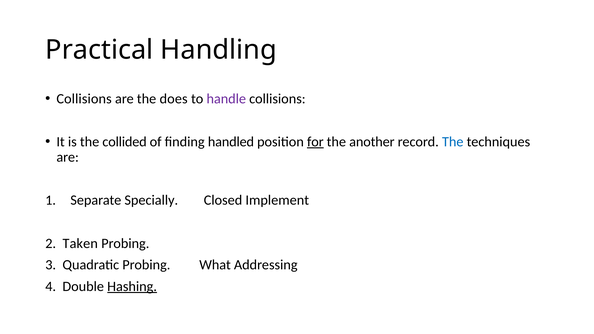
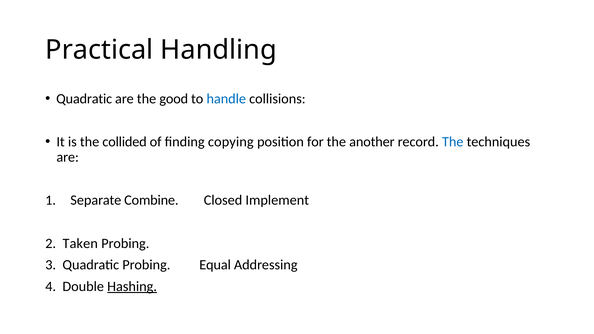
Collisions at (84, 99): Collisions -> Quadratic
does: does -> good
handle colour: purple -> blue
handled: handled -> copying
for underline: present -> none
Specially: Specially -> Combine
What: What -> Equal
